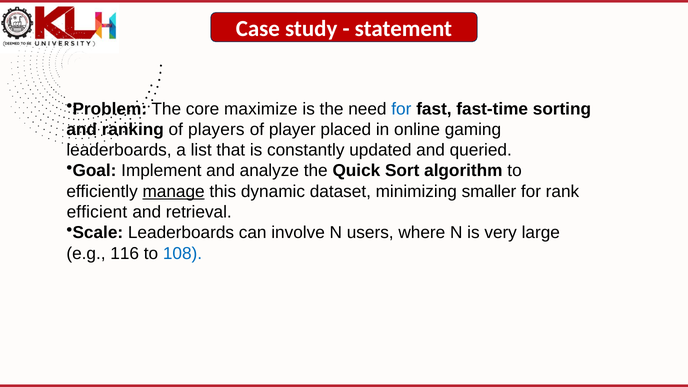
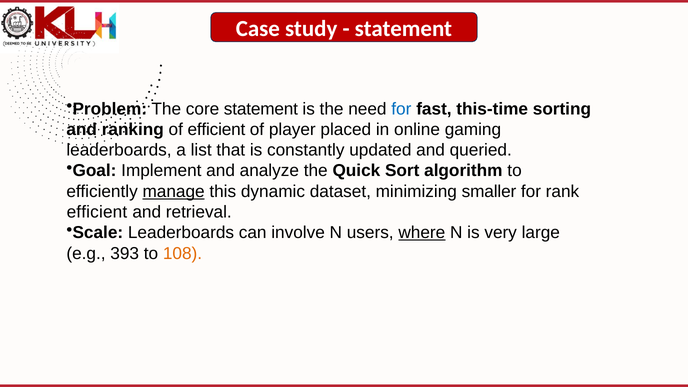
core maximize: maximize -> statement
fast-time: fast-time -> this-time
of players: players -> efficient
where underline: none -> present
116: 116 -> 393
108 colour: blue -> orange
